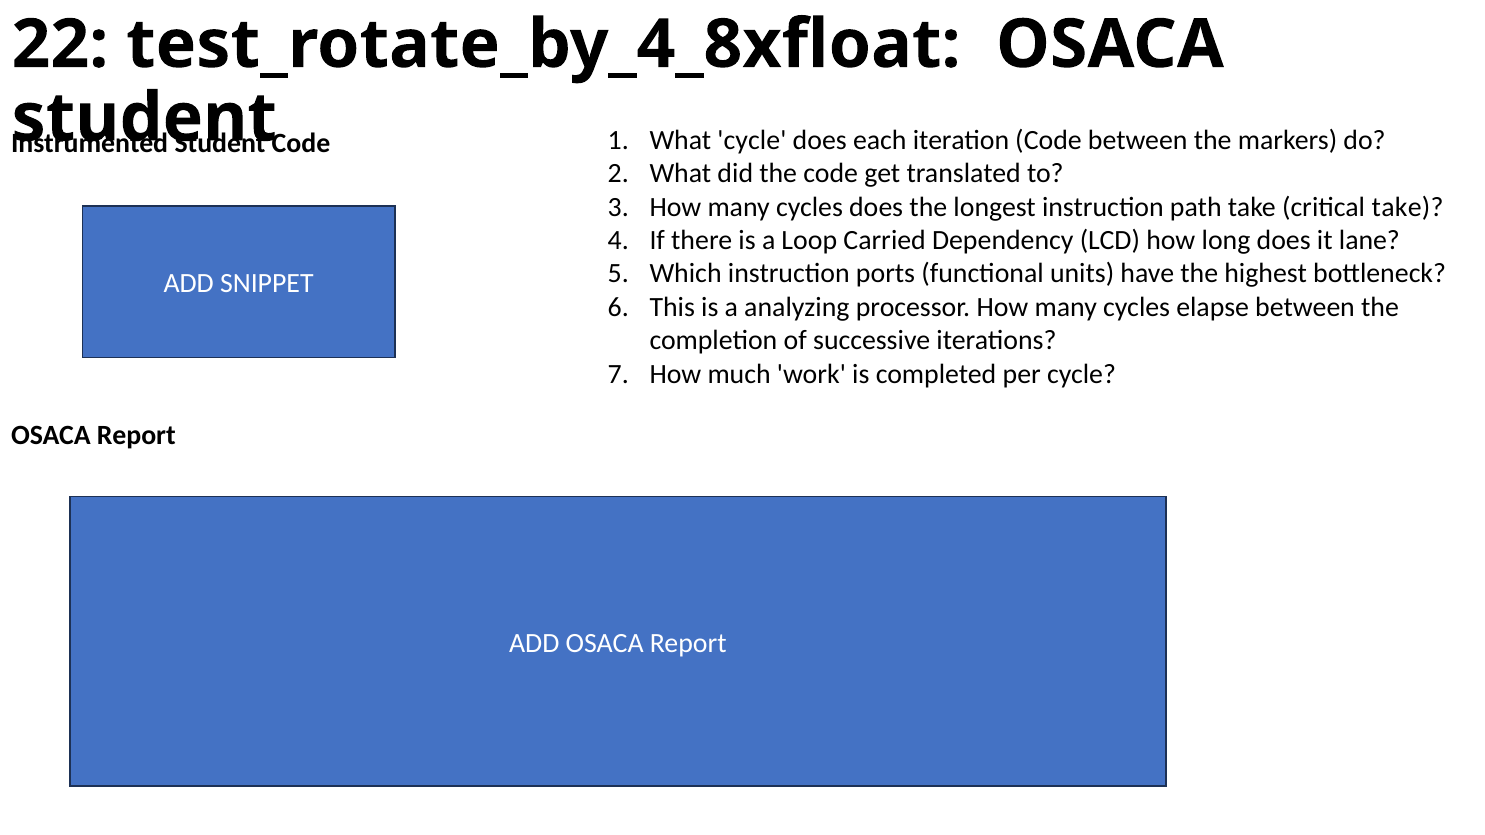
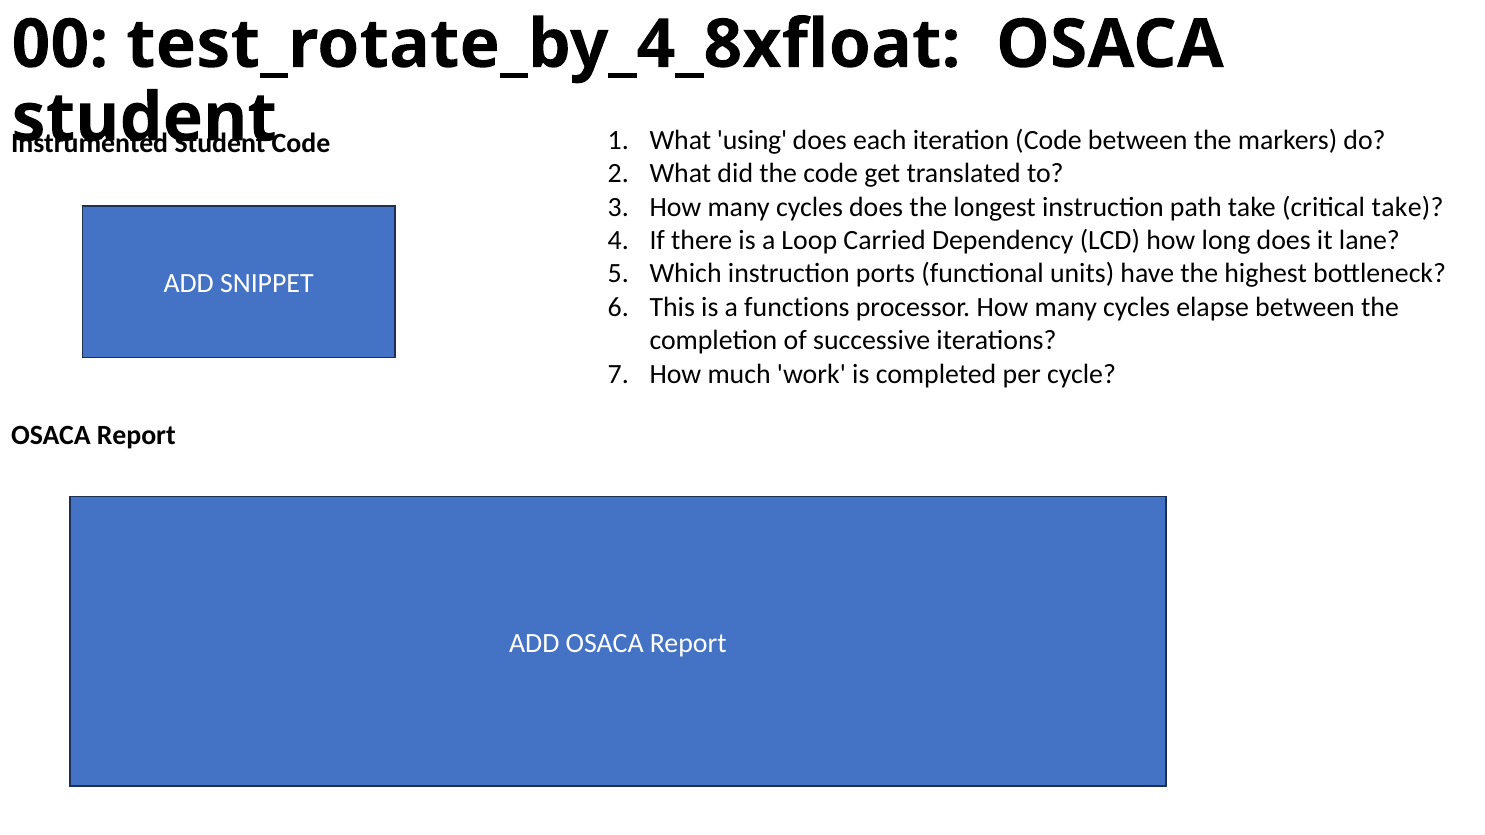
22: 22 -> 00
What cycle: cycle -> using
analyzing: analyzing -> functions
